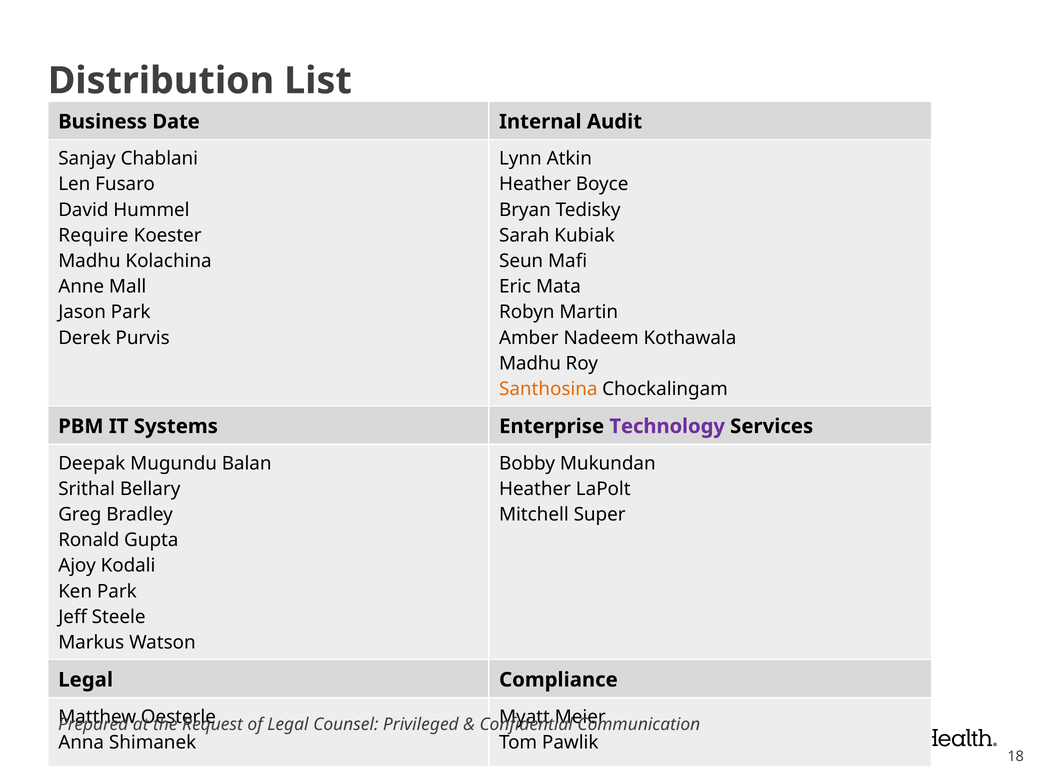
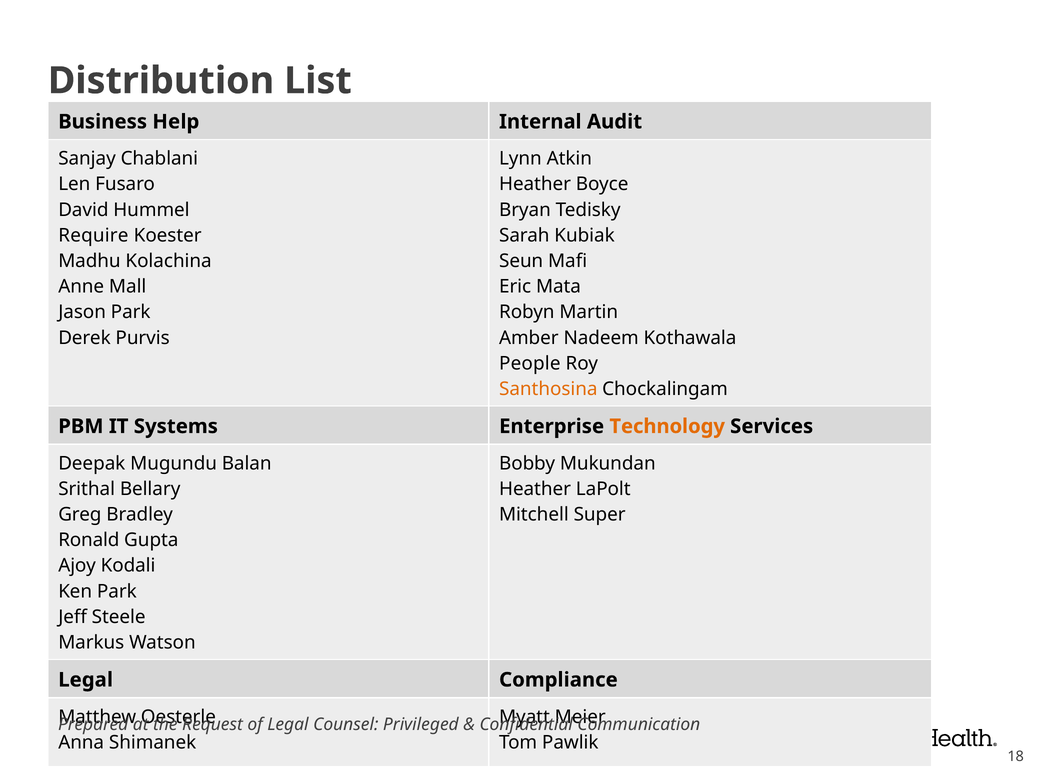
Date: Date -> Help
Madhu at (530, 363): Madhu -> People
Technology colour: purple -> orange
